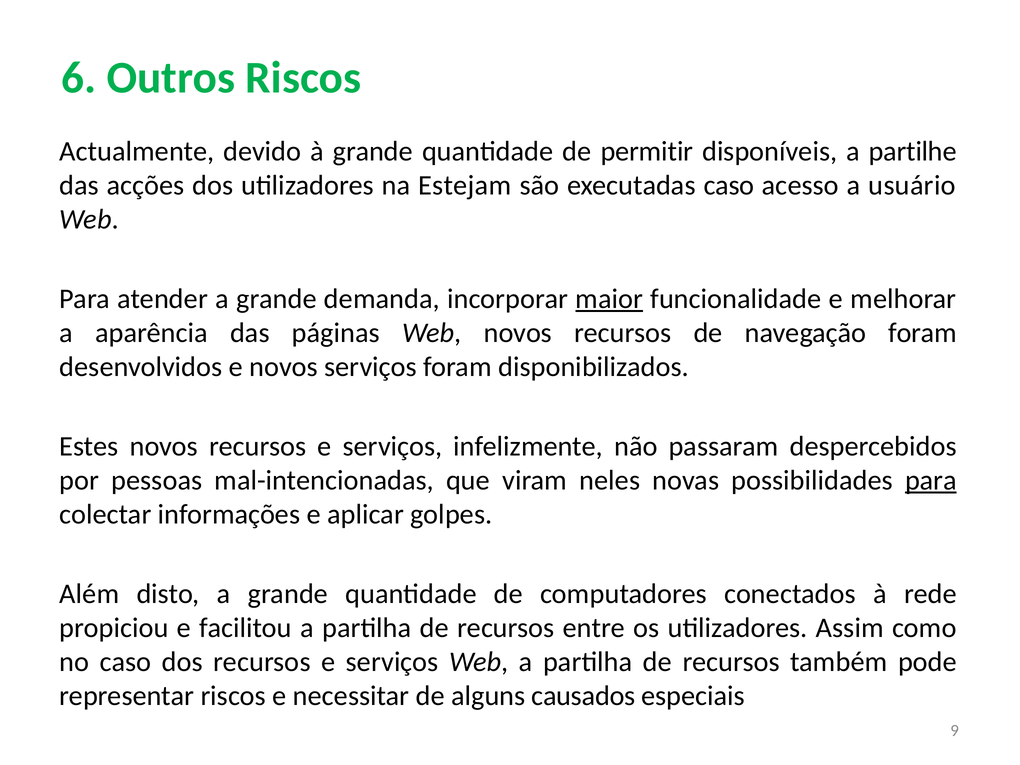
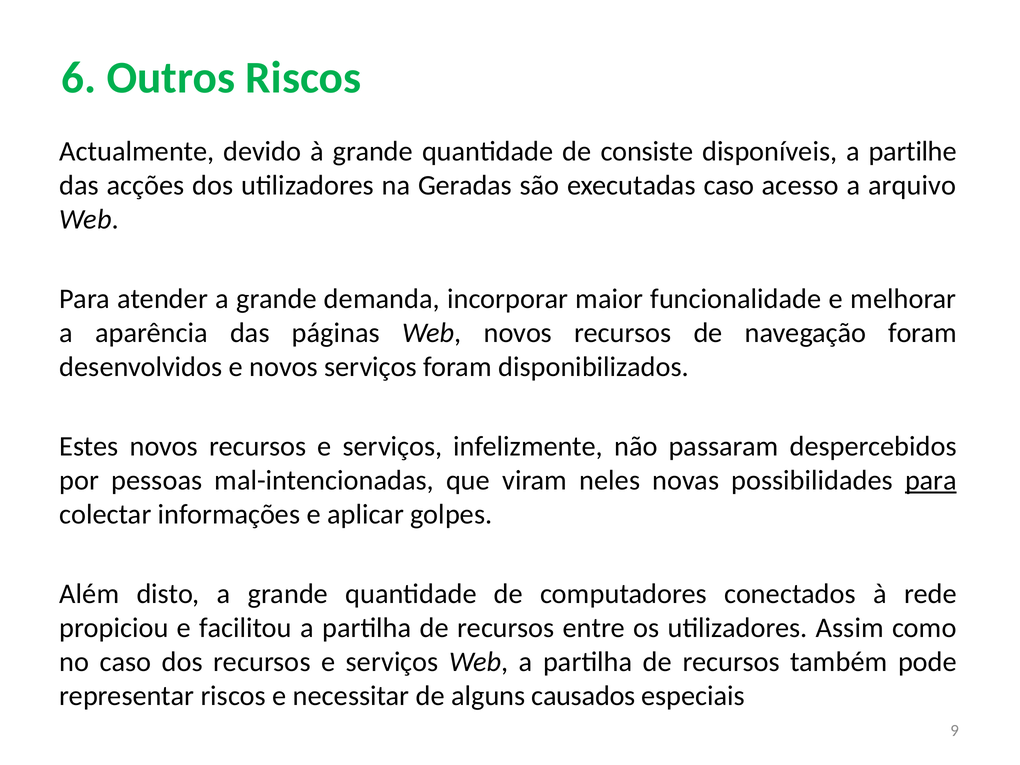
permitir: permitir -> consiste
Estejam: Estejam -> Geradas
usuário: usuário -> arquivo
maior underline: present -> none
